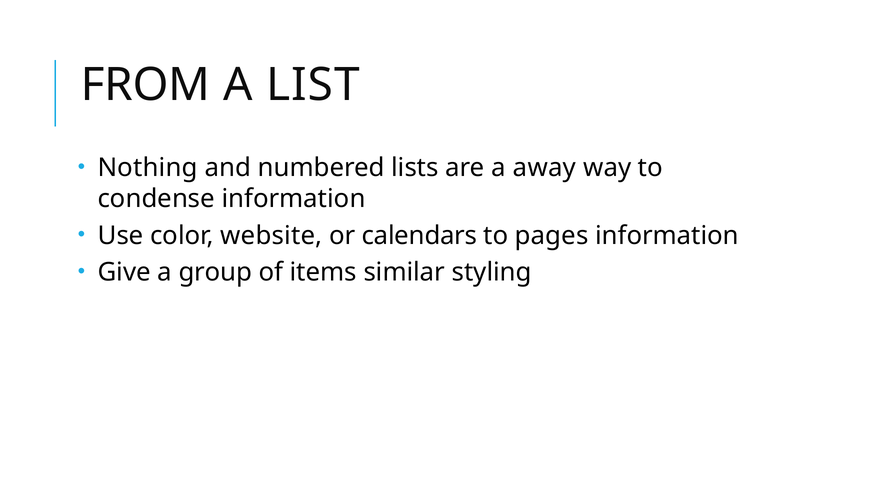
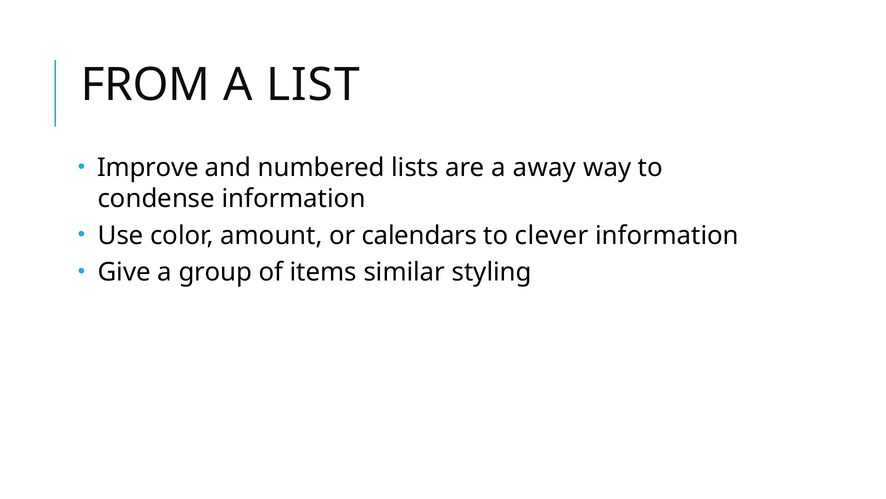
Nothing: Nothing -> Improve
website: website -> amount
pages: pages -> clever
